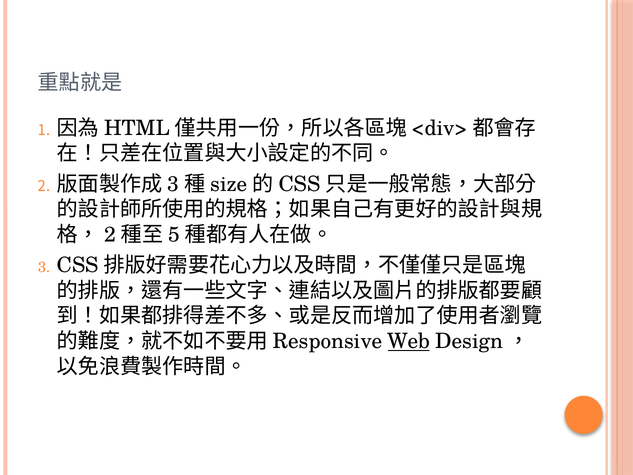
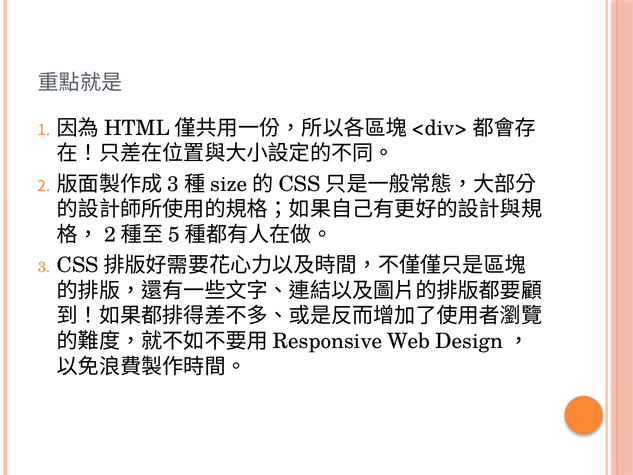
Web underline: present -> none
